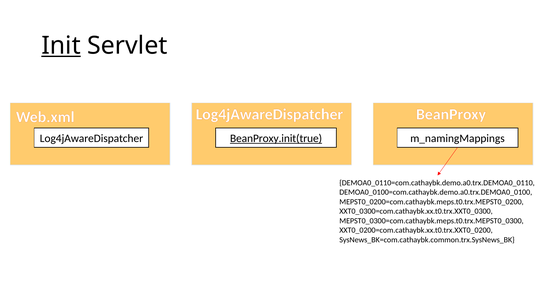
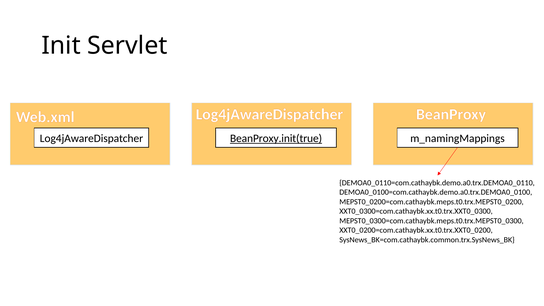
Init underline: present -> none
